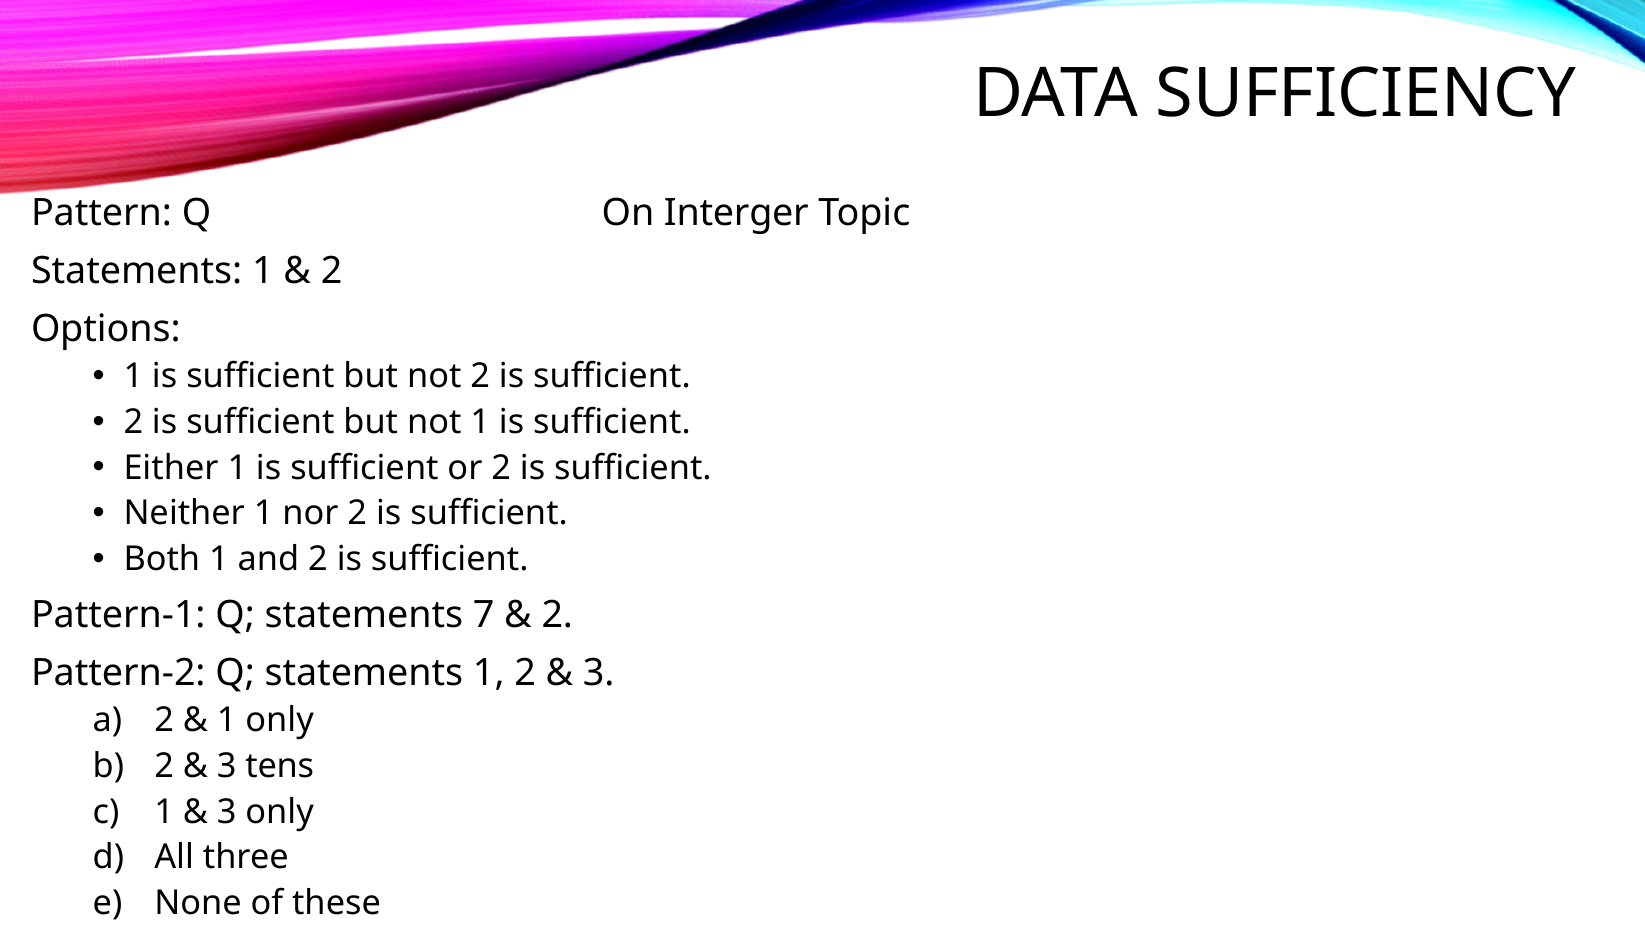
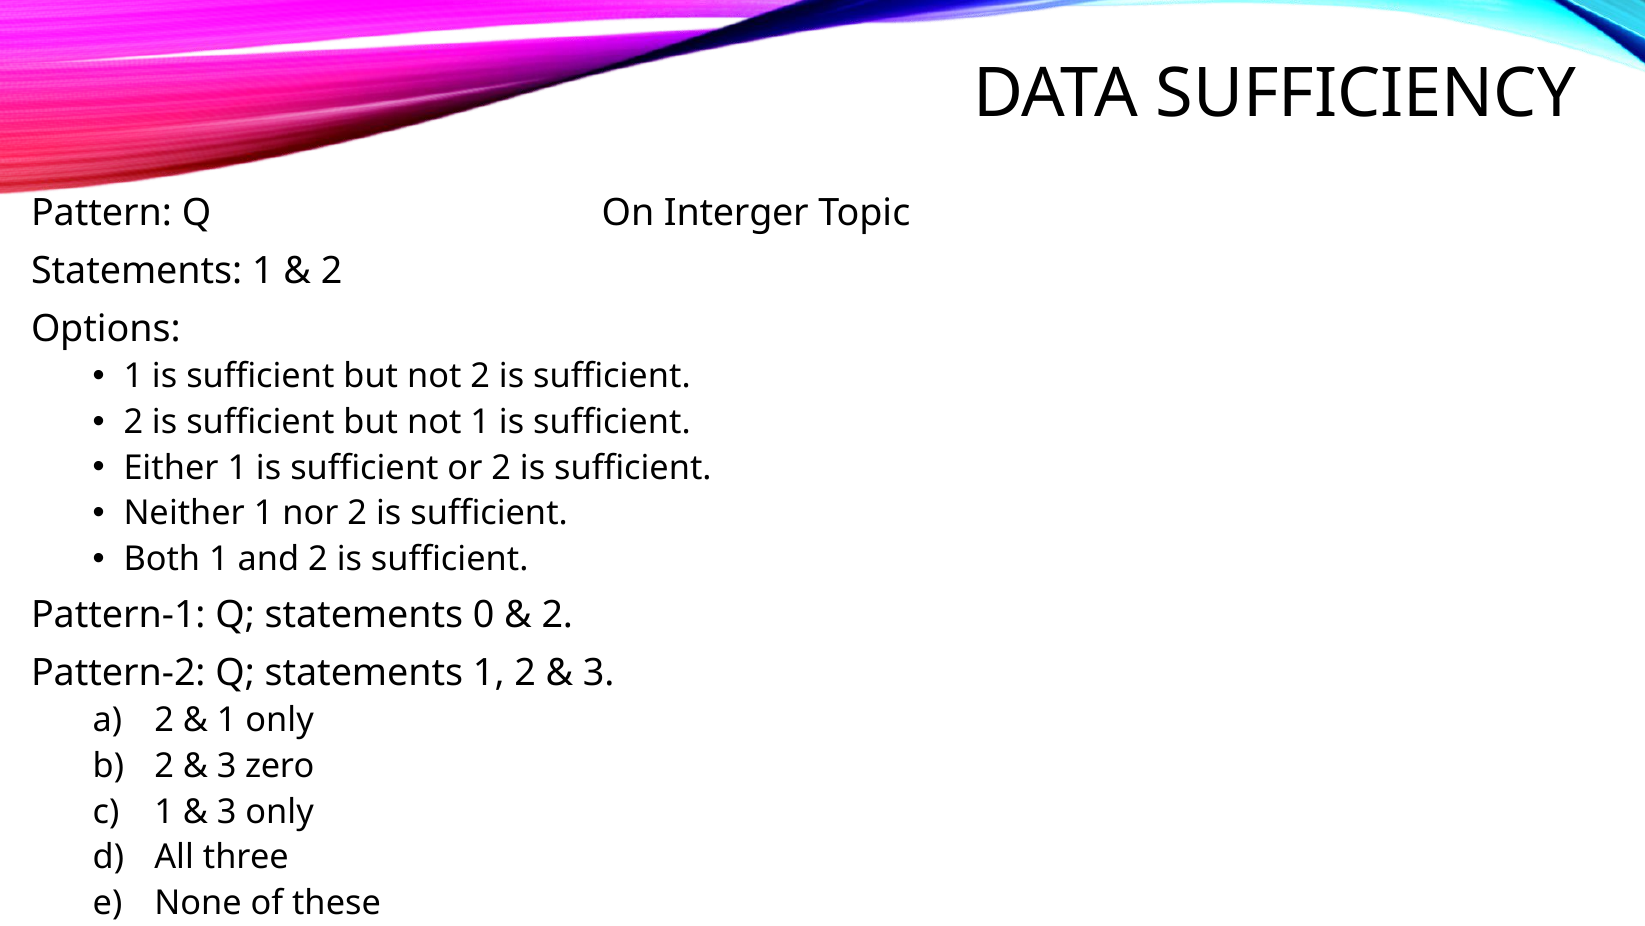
7: 7 -> 0
tens: tens -> zero
